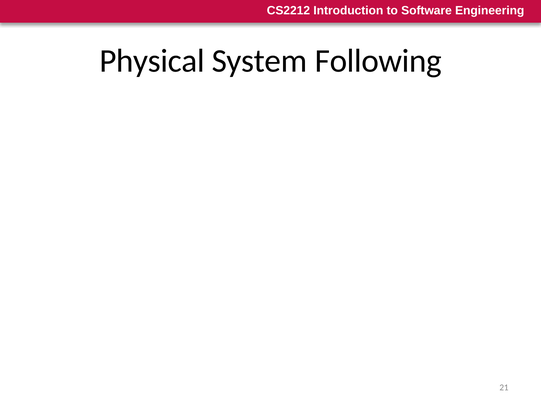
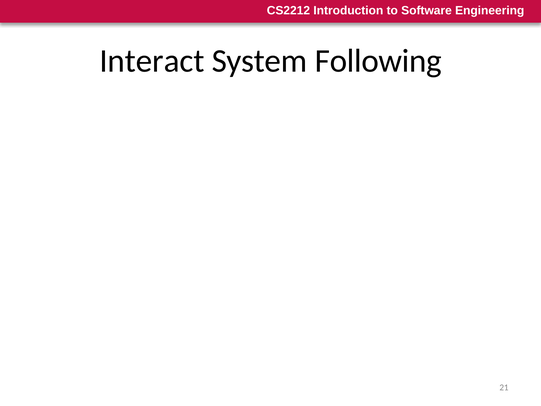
Physical at (152, 61): Physical -> Interact
